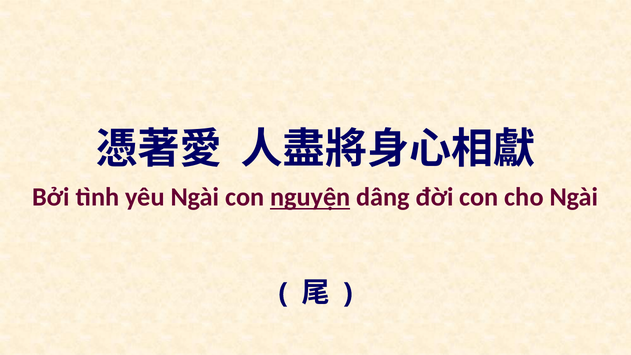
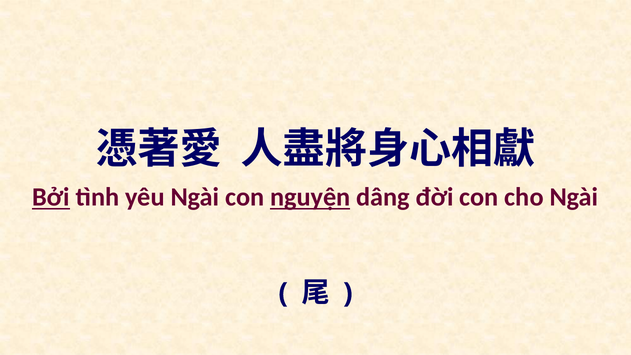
Bởi underline: none -> present
